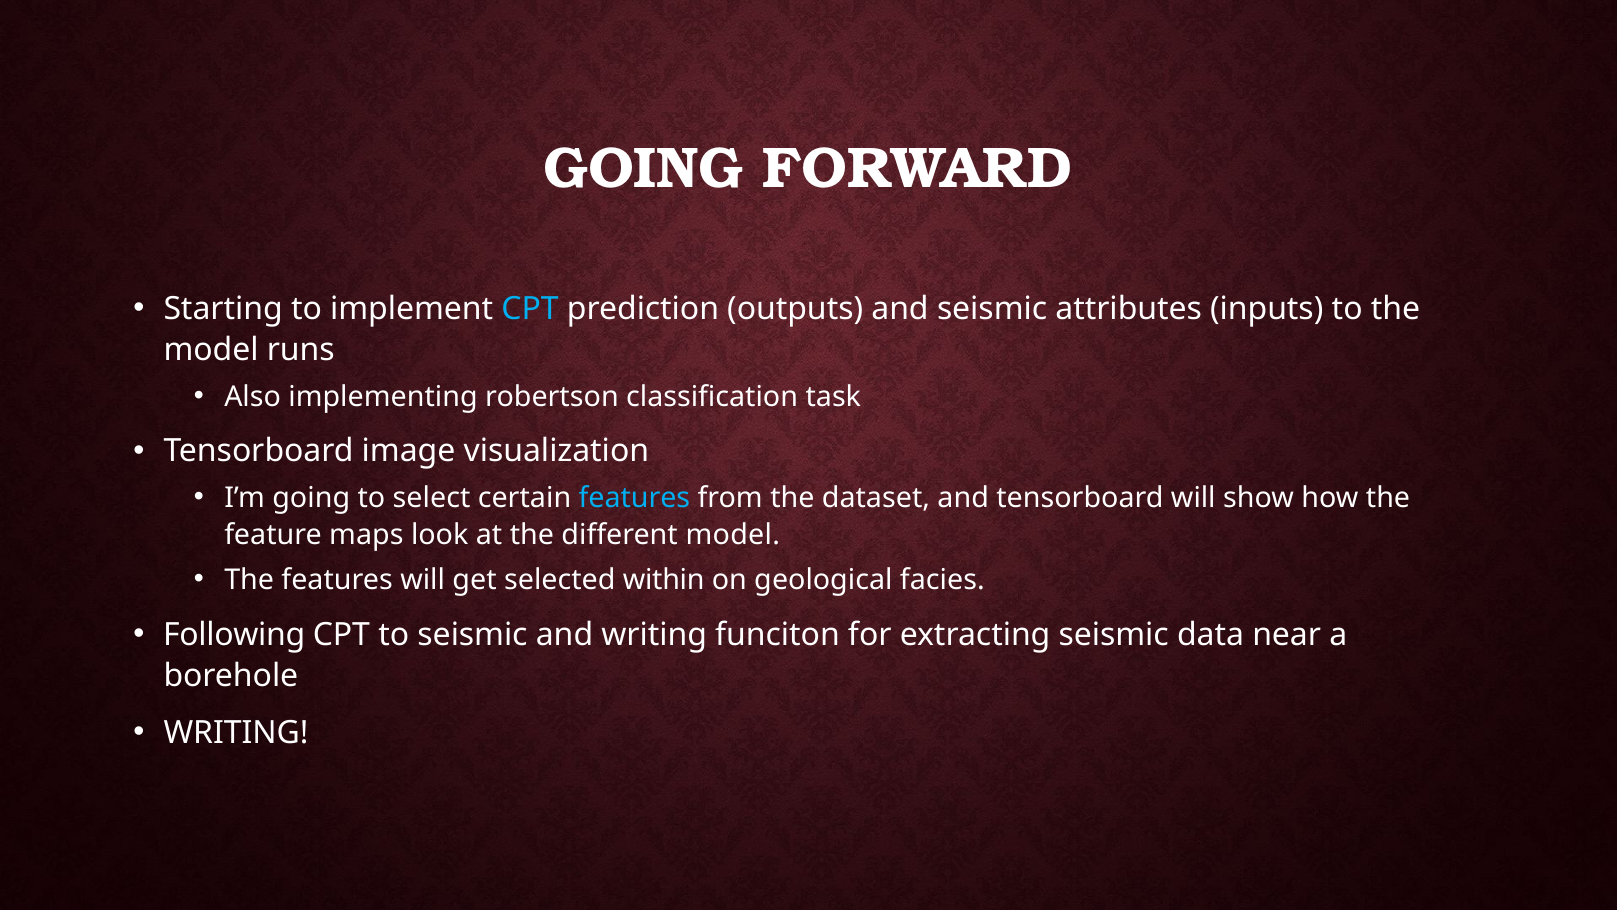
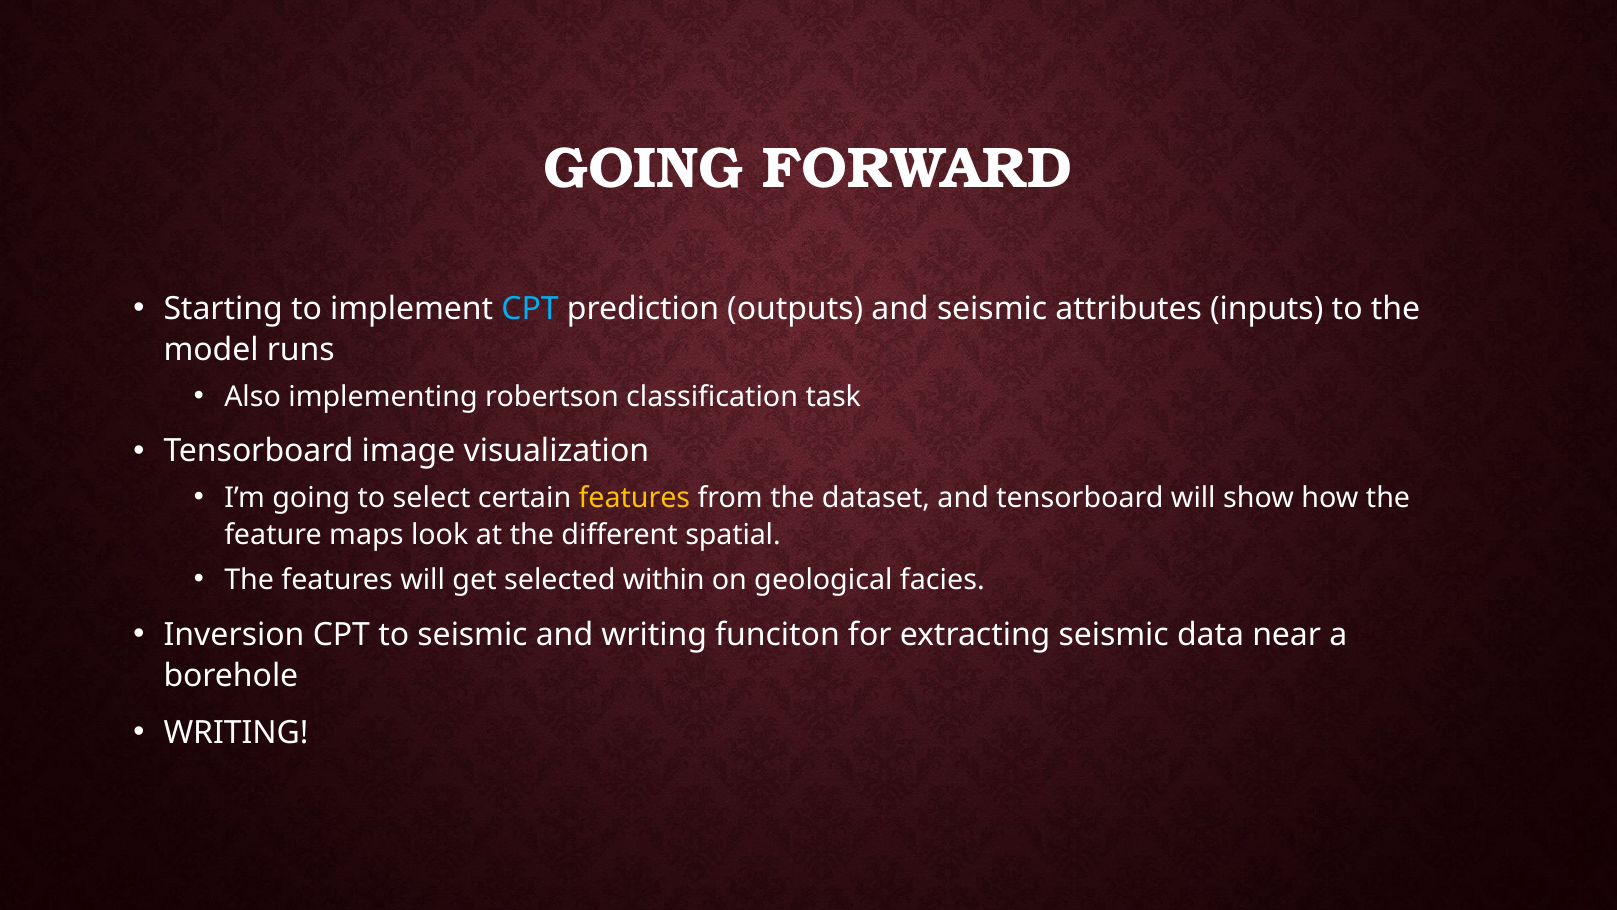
features at (634, 498) colour: light blue -> yellow
different model: model -> spatial
Following: Following -> Inversion
